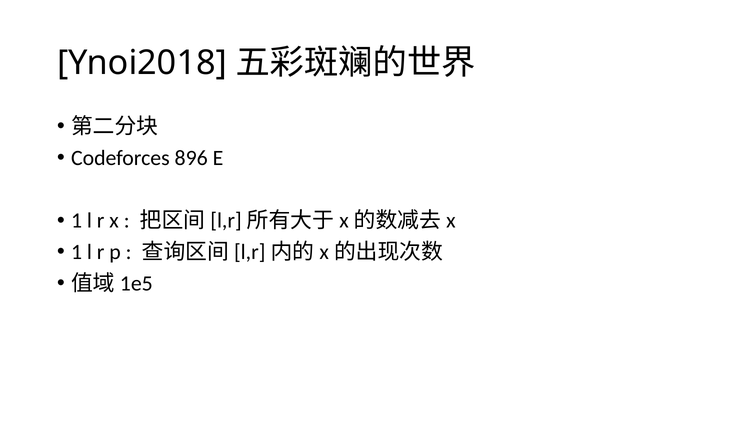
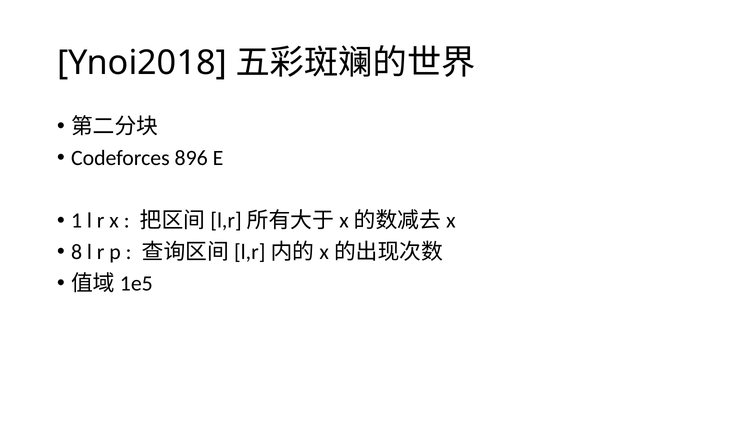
1 at (77, 252): 1 -> 8
